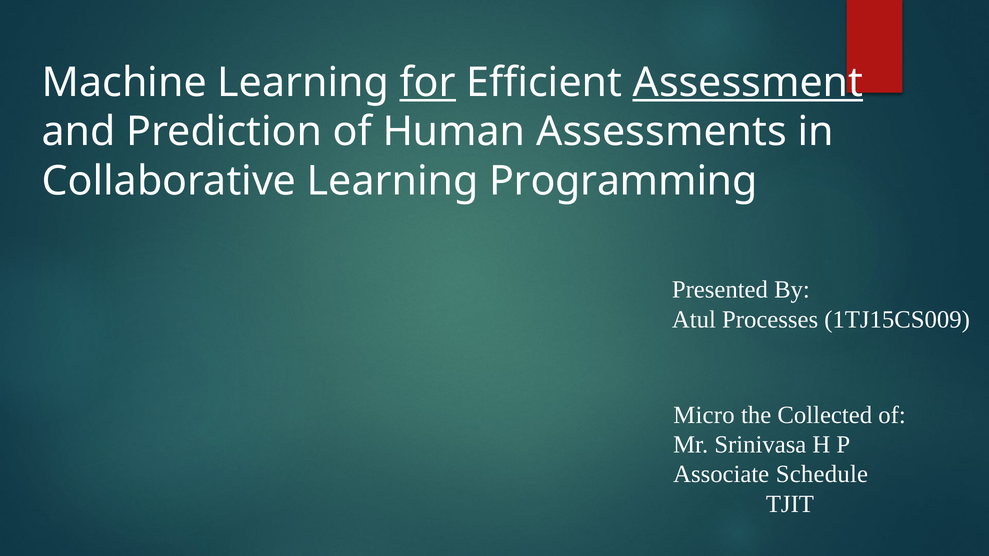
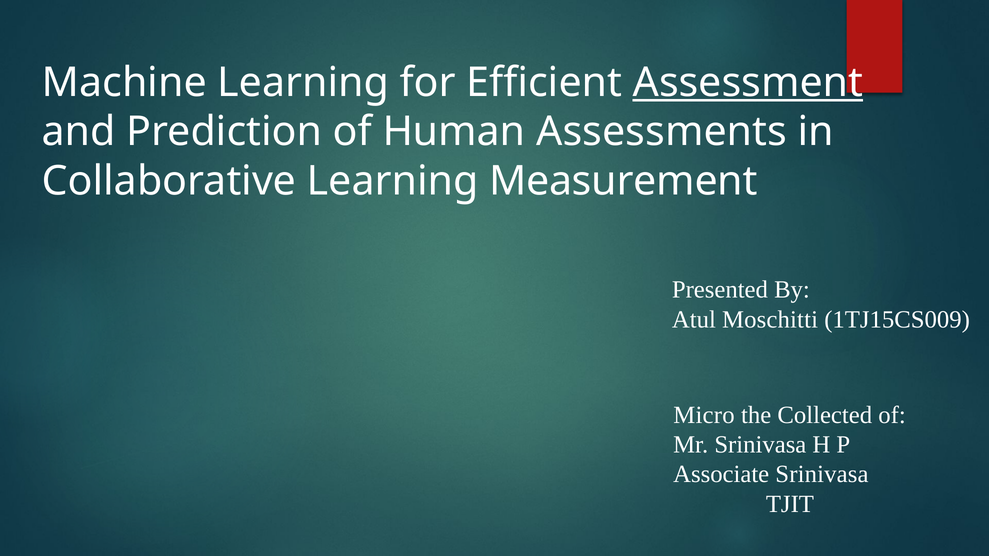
for underline: present -> none
Programming: Programming -> Measurement
Processes: Processes -> Moschitti
Associate Schedule: Schedule -> Srinivasa
